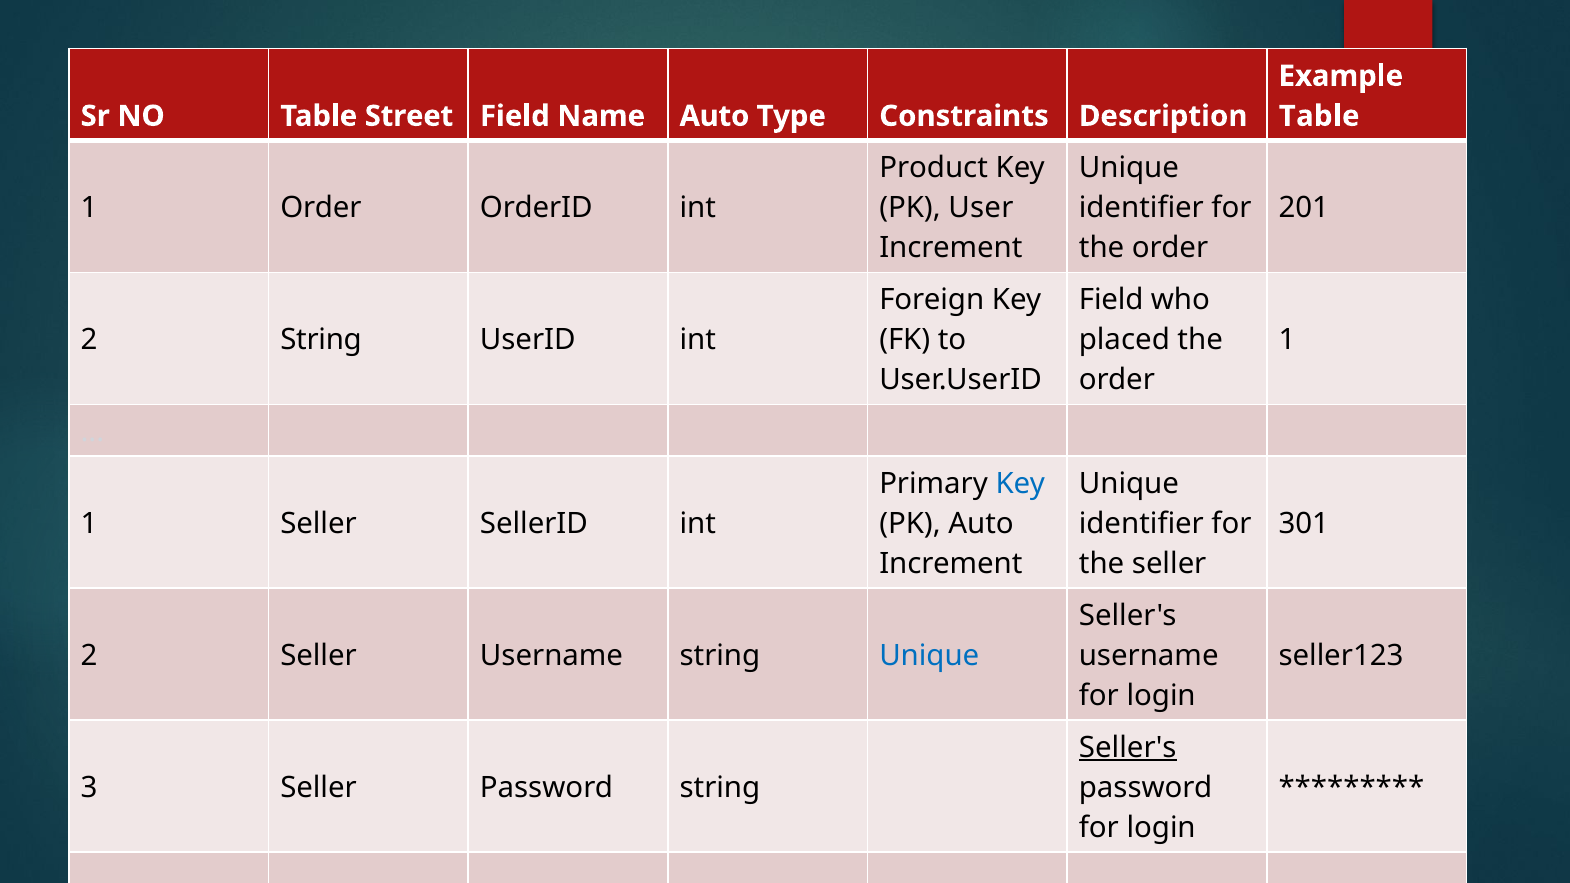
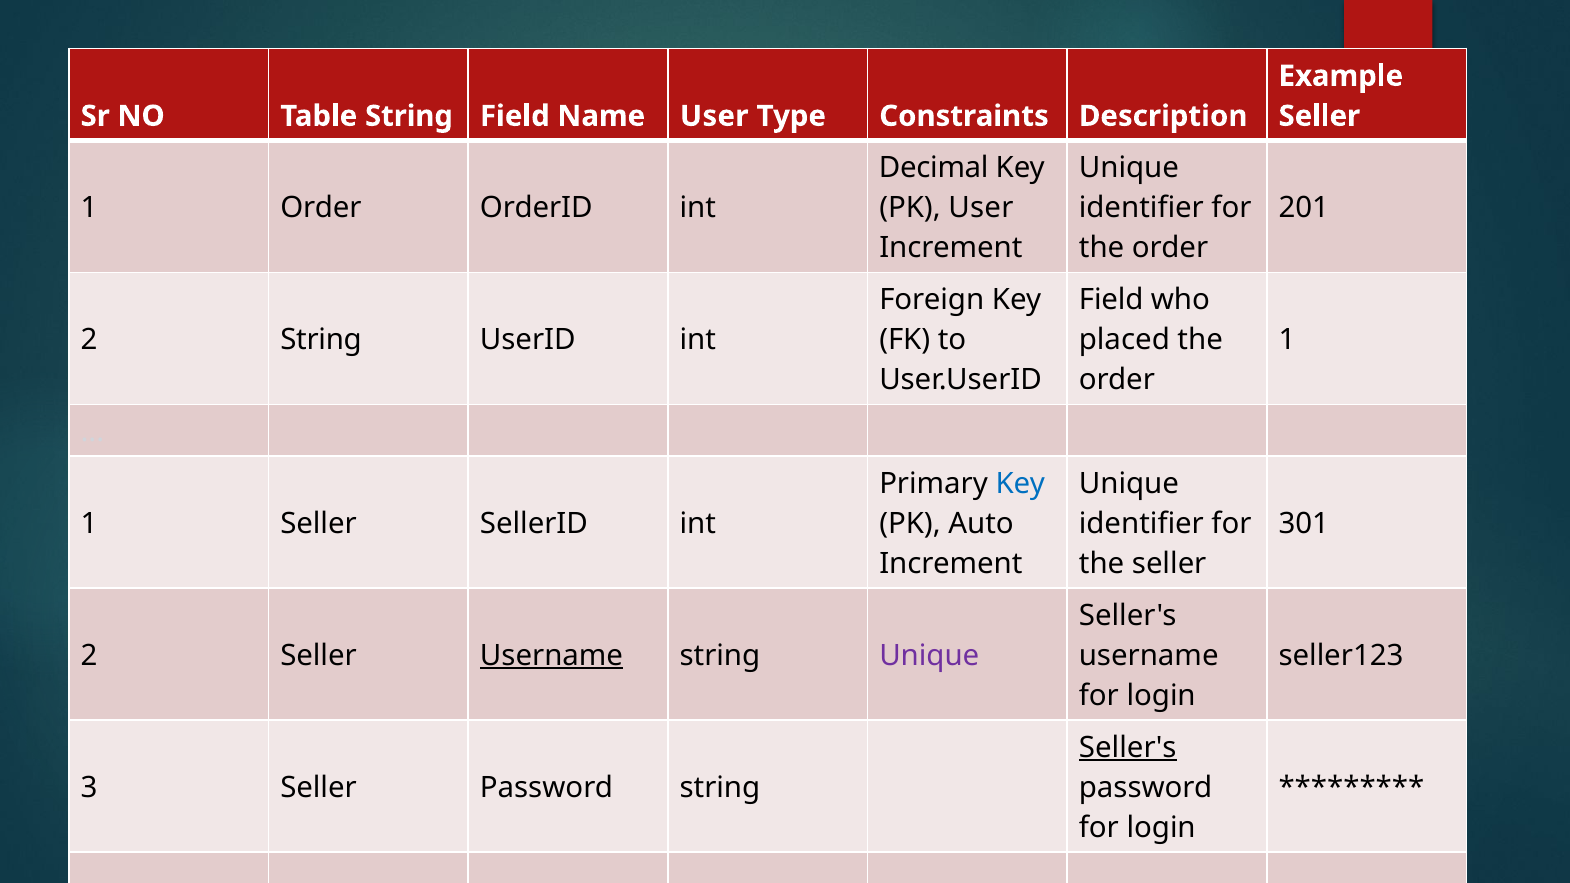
Table Street: Street -> String
Name Auto: Auto -> User
Table at (1319, 116): Table -> Seller
Product: Product -> Decimal
Username at (551, 656) underline: none -> present
Unique at (929, 656) colour: blue -> purple
